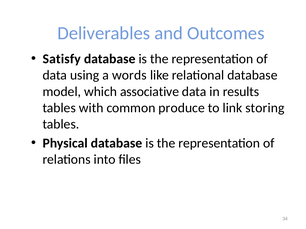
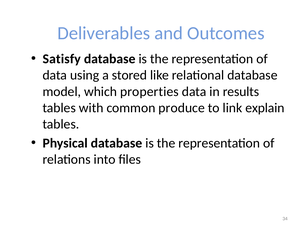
words: words -> stored
associative: associative -> properties
storing: storing -> explain
